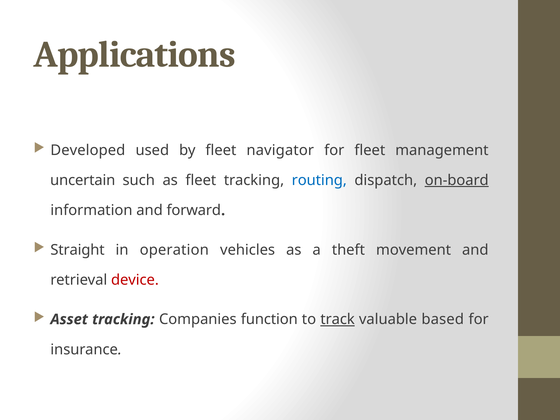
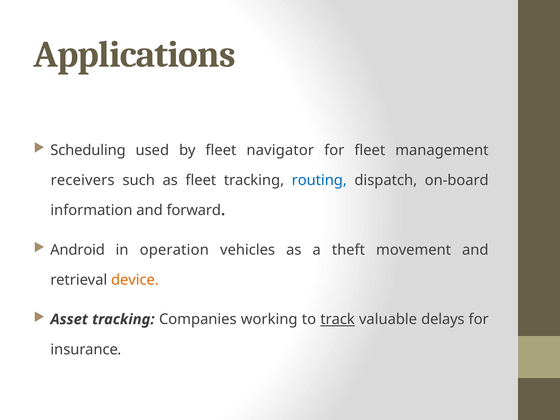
Developed: Developed -> Scheduling
uncertain: uncertain -> receivers
on-board underline: present -> none
Straight: Straight -> Android
device colour: red -> orange
function: function -> working
based: based -> delays
